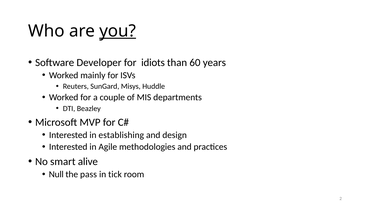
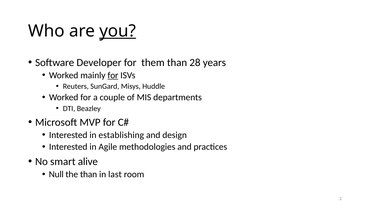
idiots: idiots -> them
60: 60 -> 28
for at (113, 75) underline: none -> present
the pass: pass -> than
tick: tick -> last
